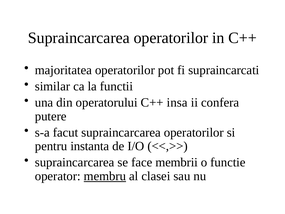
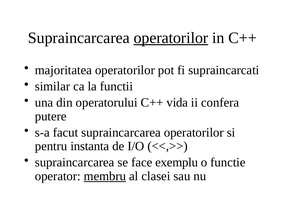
operatorilor at (171, 38) underline: none -> present
insa: insa -> vida
membrii: membrii -> exemplu
